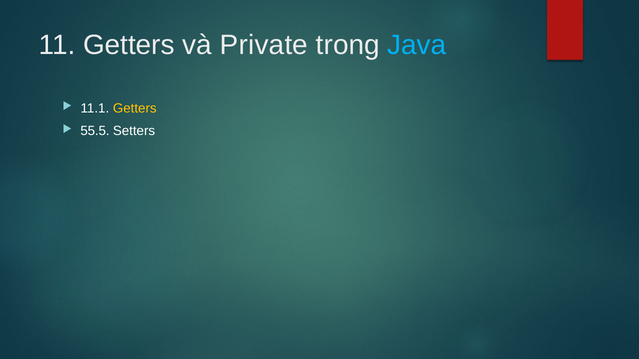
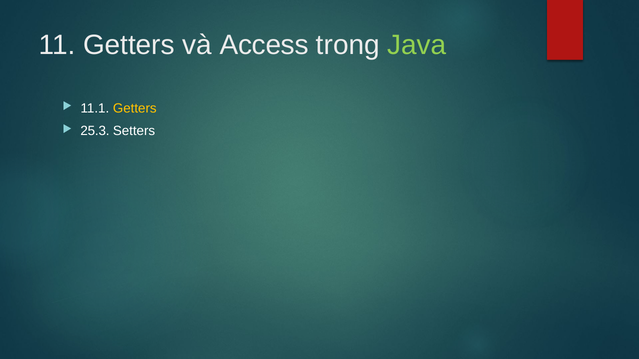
Private: Private -> Access
Java colour: light blue -> light green
55.5: 55.5 -> 25.3
